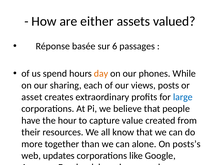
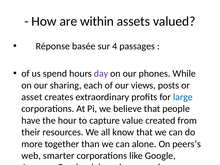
either: either -> within
6: 6 -> 4
day colour: orange -> purple
posts’s: posts’s -> peers’s
updates: updates -> smarter
